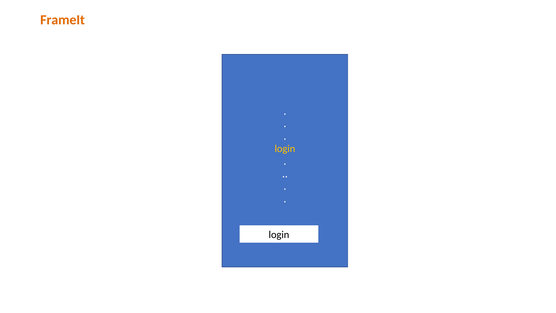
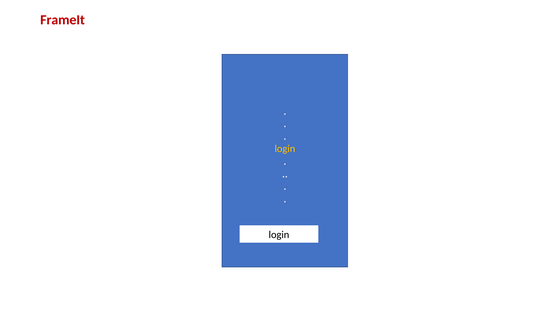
FrameIt colour: orange -> red
